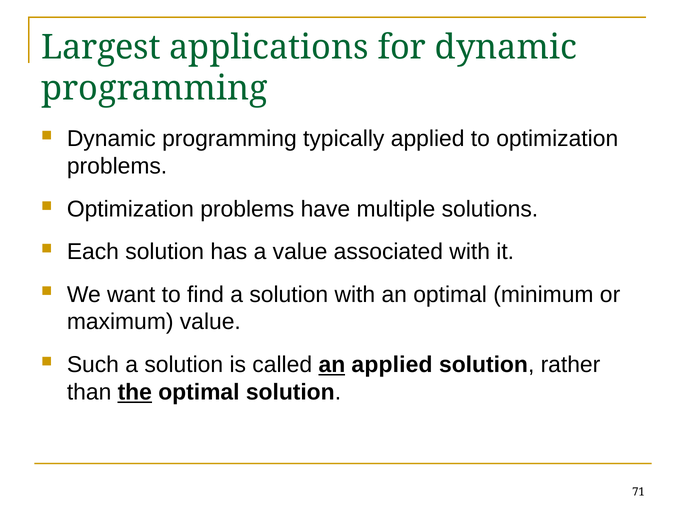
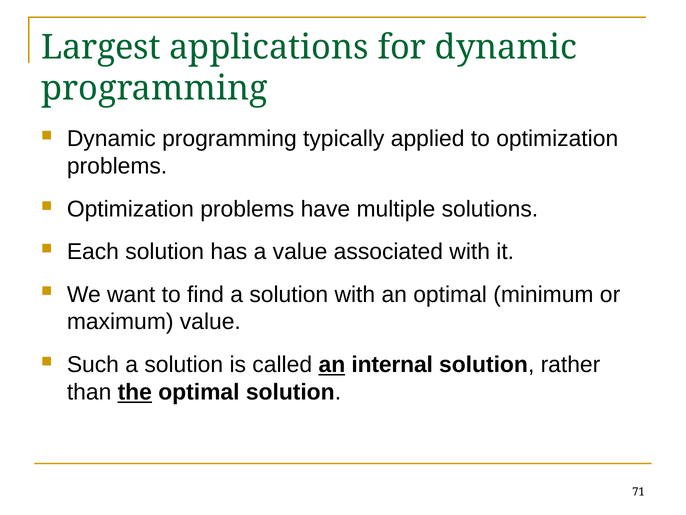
an applied: applied -> internal
